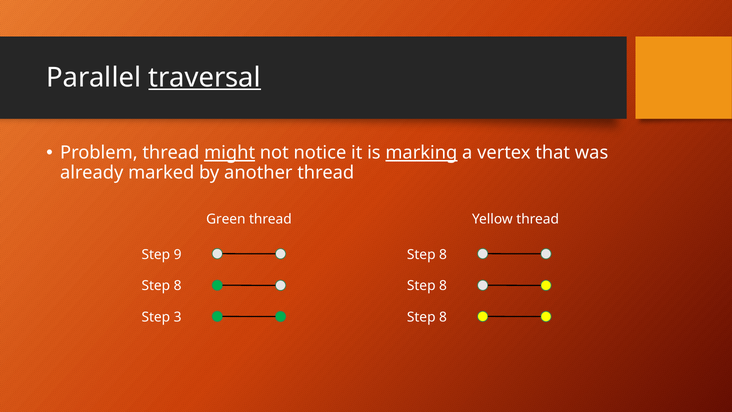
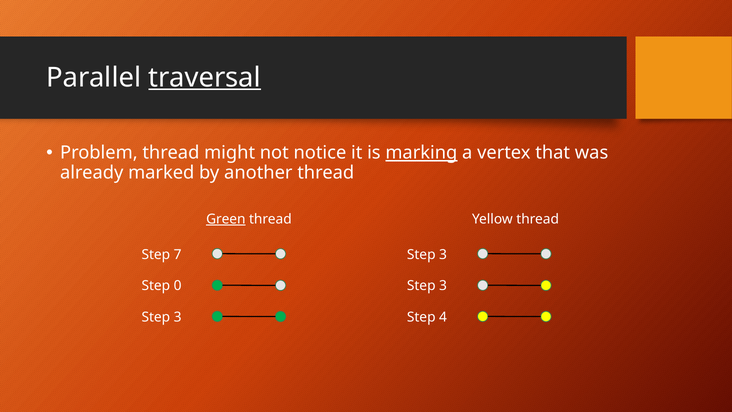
might underline: present -> none
Green underline: none -> present
9: 9 -> 7
8 at (443, 254): 8 -> 3
8 at (178, 286): 8 -> 0
8 at (443, 286): 8 -> 3
8 at (443, 317): 8 -> 4
